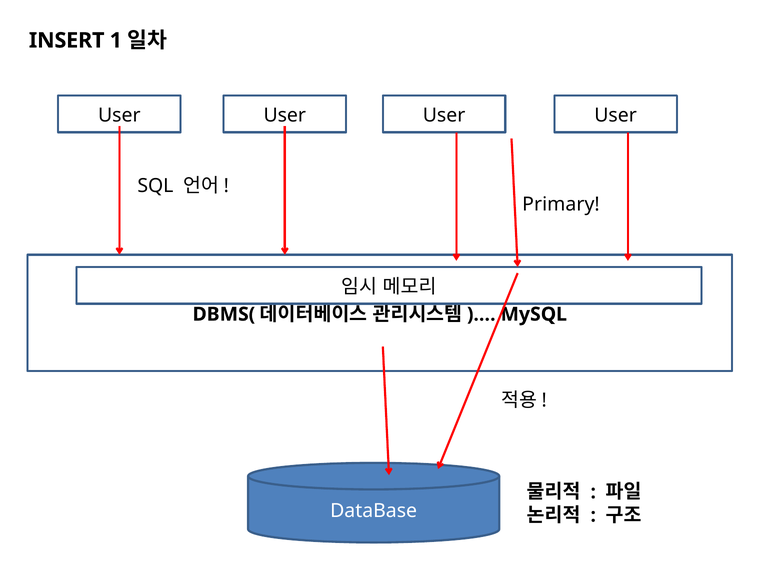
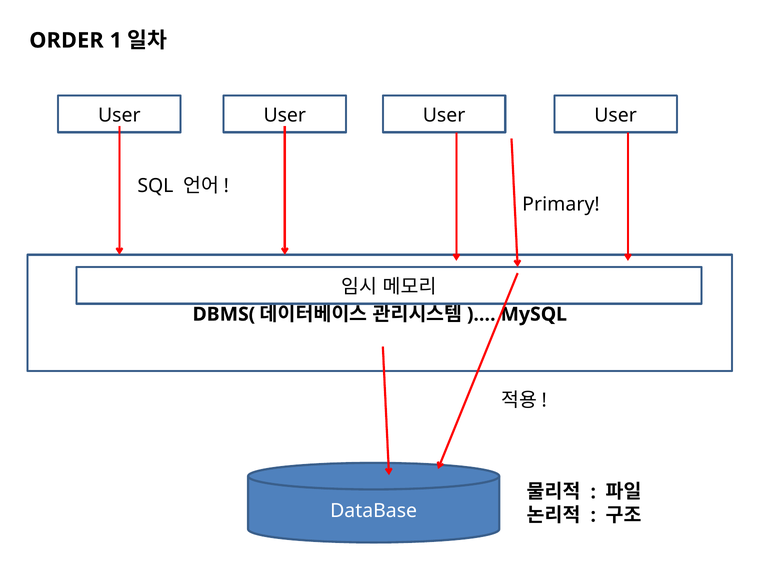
INSERT: INSERT -> ORDER
